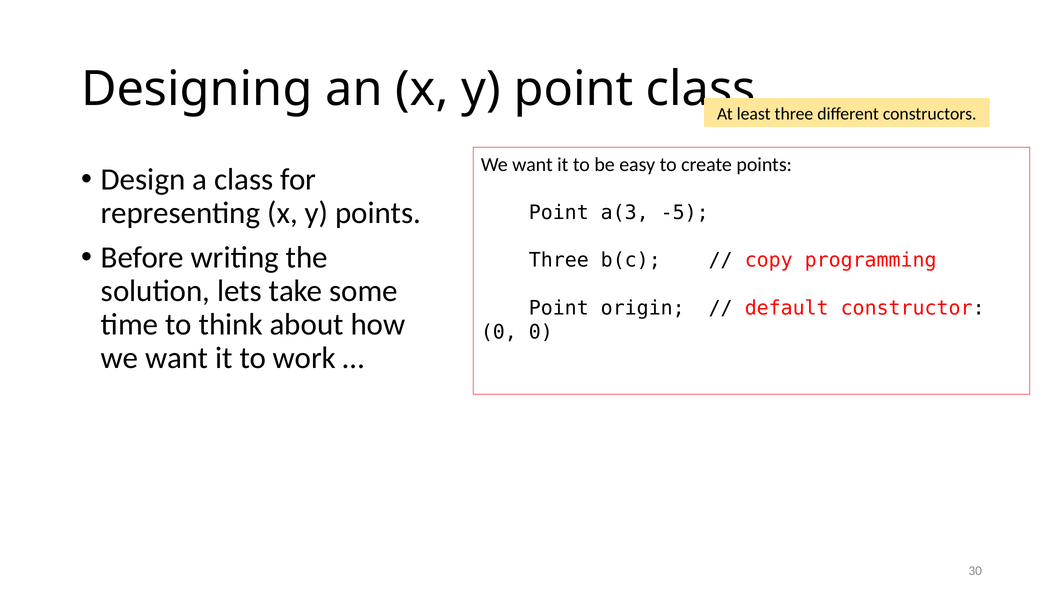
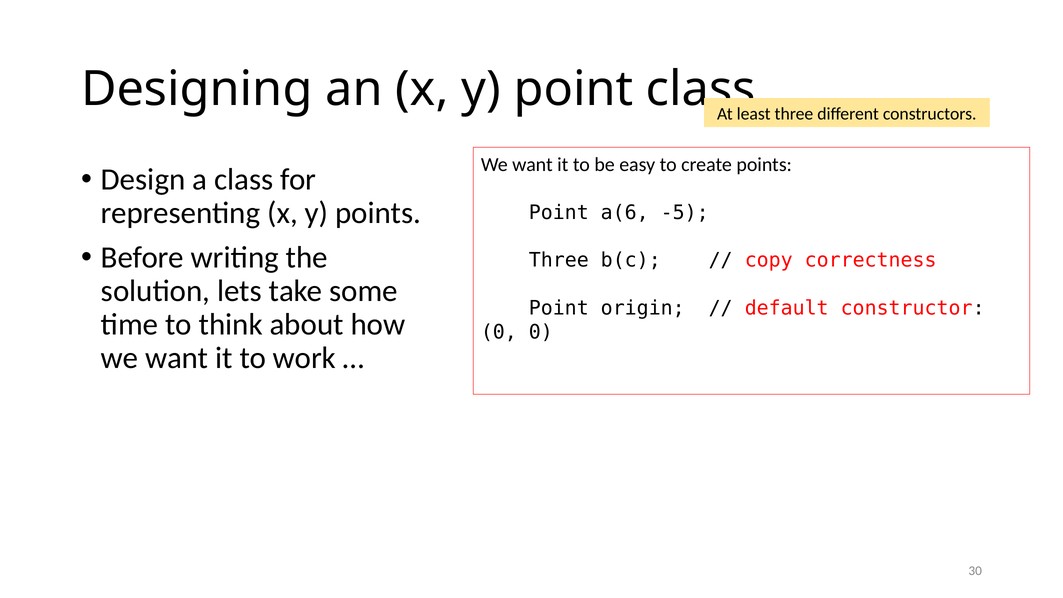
a(3: a(3 -> a(6
programming: programming -> correctness
